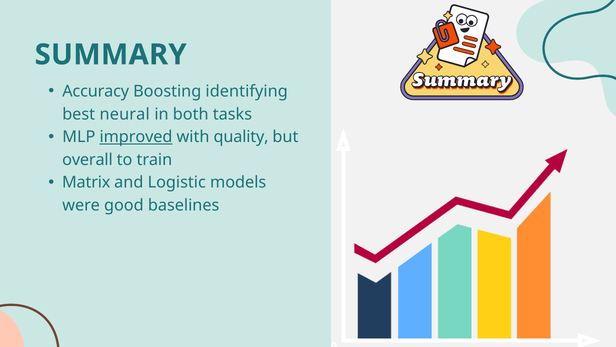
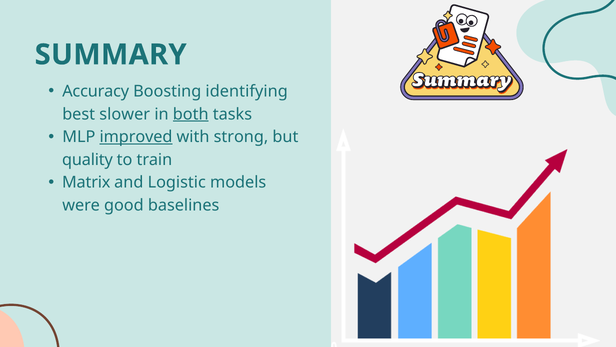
neural: neural -> slower
both underline: none -> present
quality: quality -> strong
overall: overall -> quality
